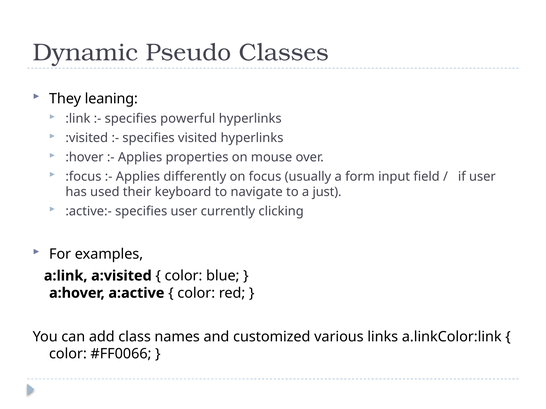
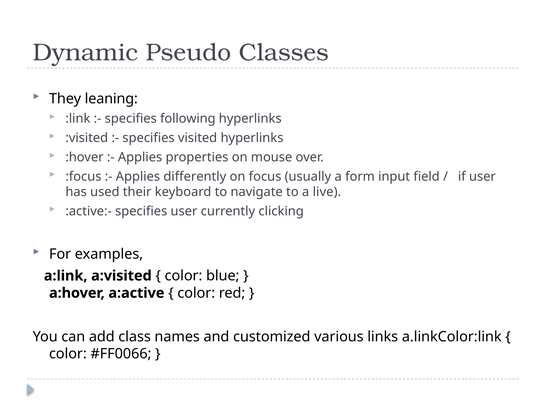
powerful: powerful -> following
just: just -> live
